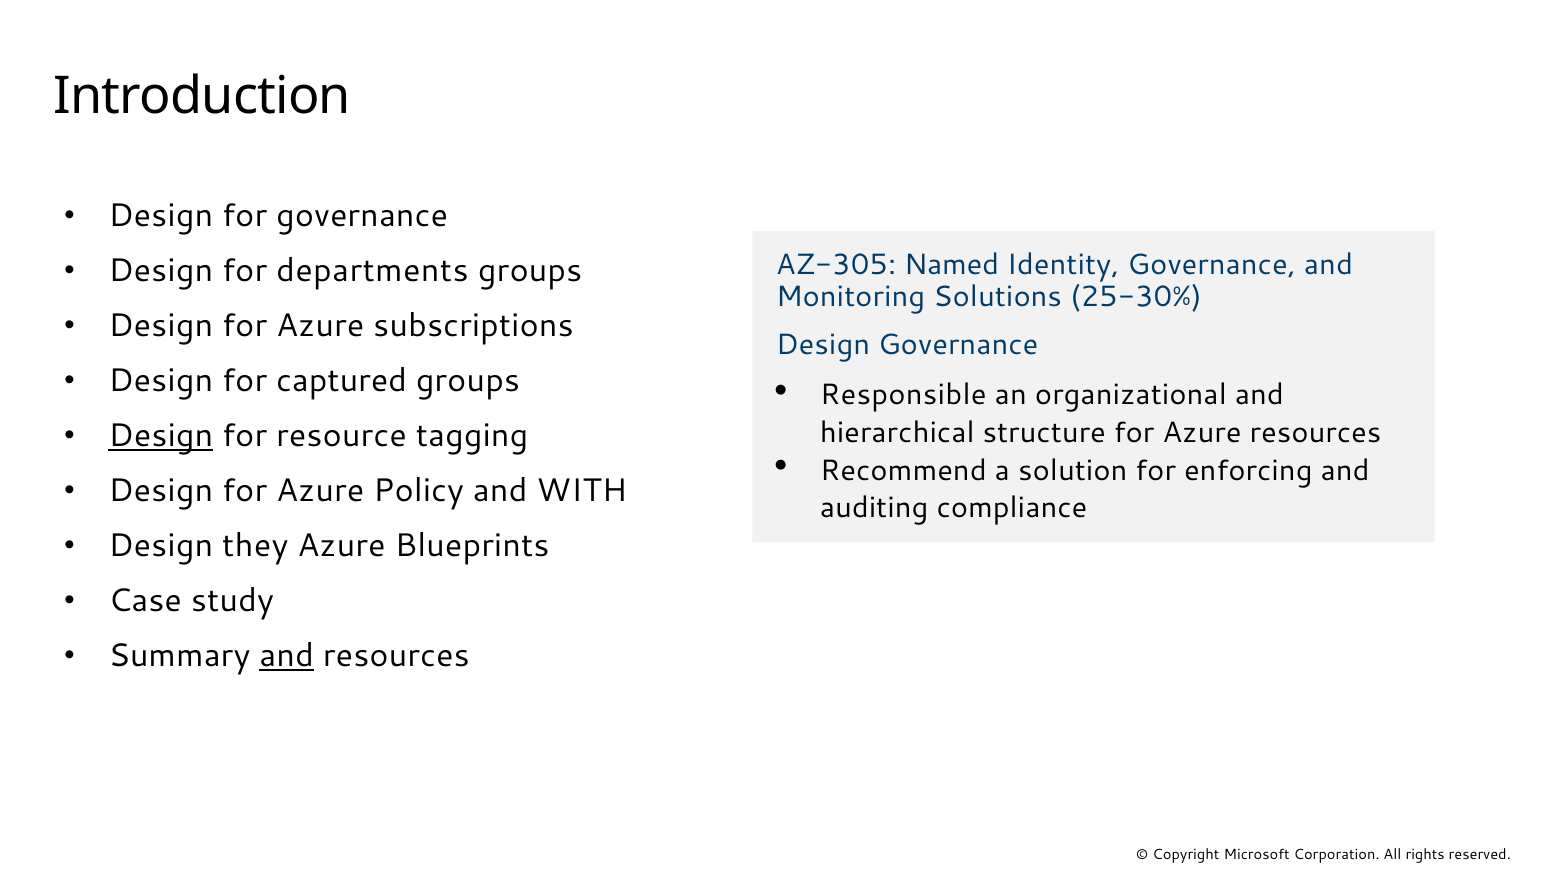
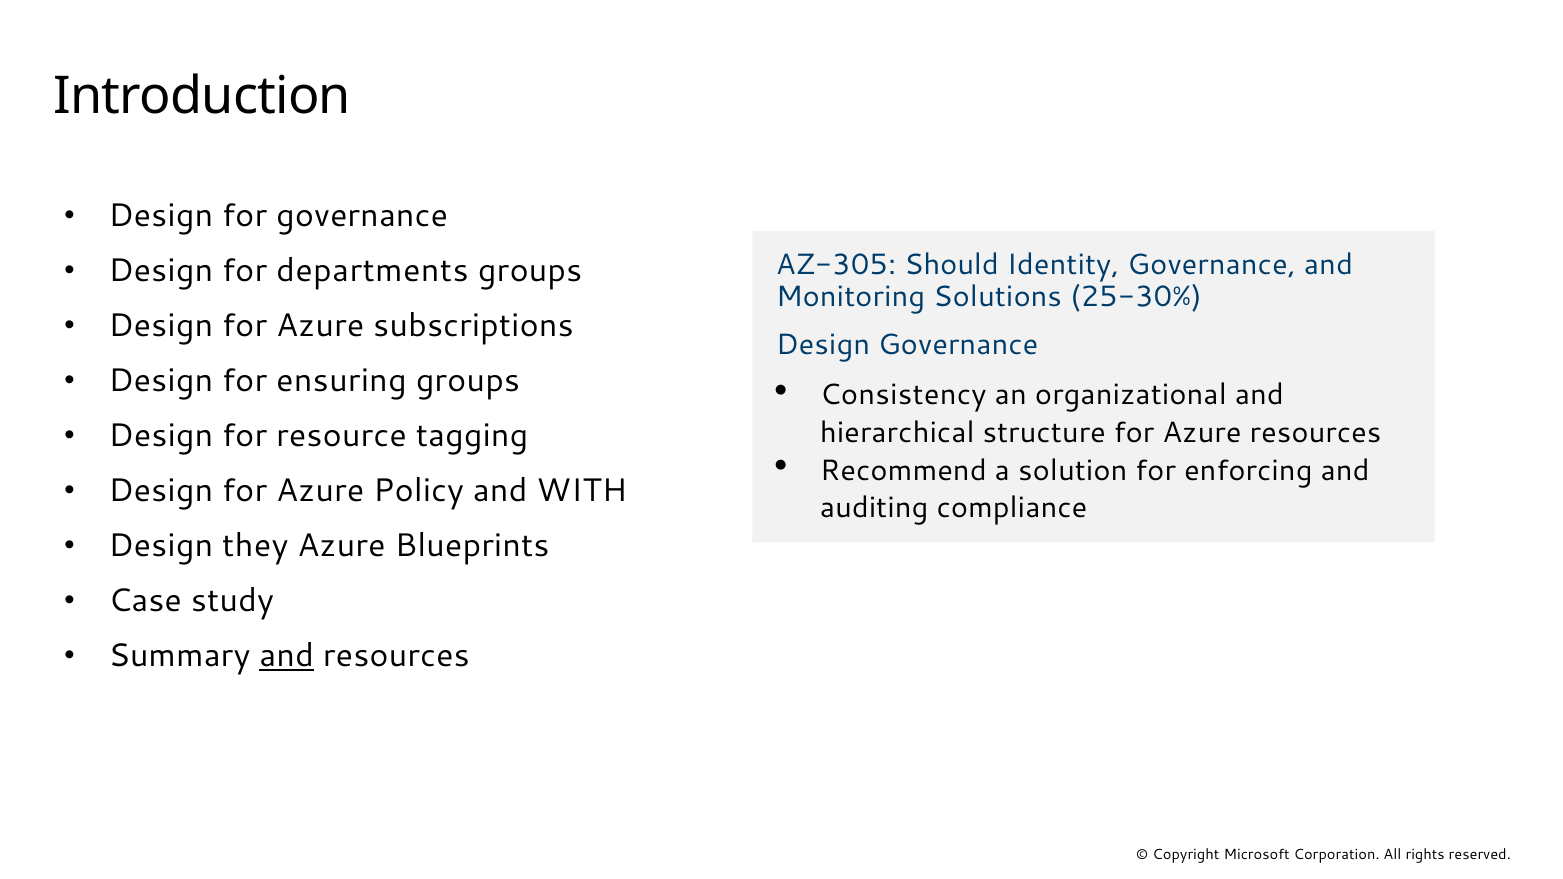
Named: Named -> Should
captured: captured -> ensuring
Responsible: Responsible -> Consistency
Design at (161, 436) underline: present -> none
